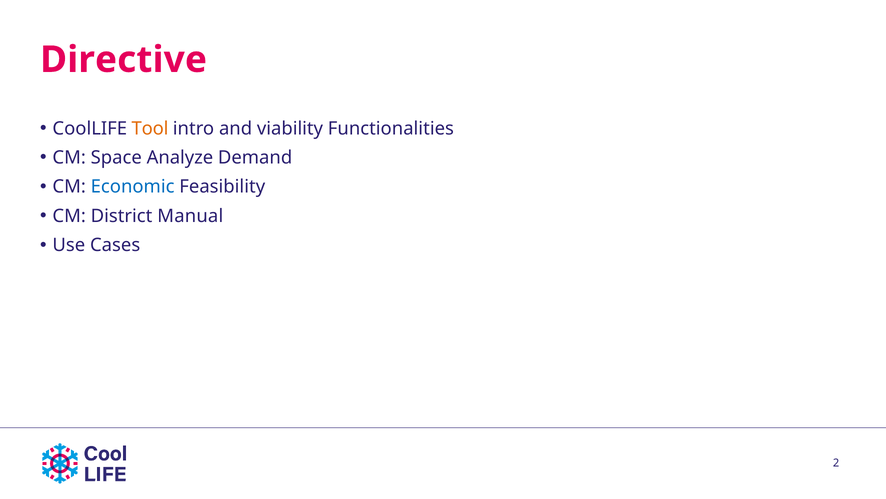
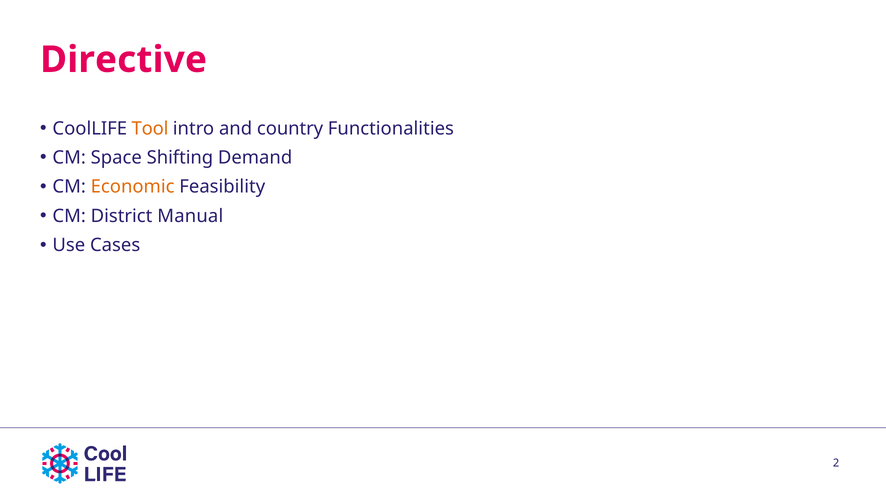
viability: viability -> country
Analyze: Analyze -> Shifting
Economic colour: blue -> orange
